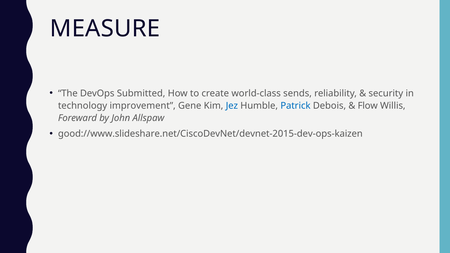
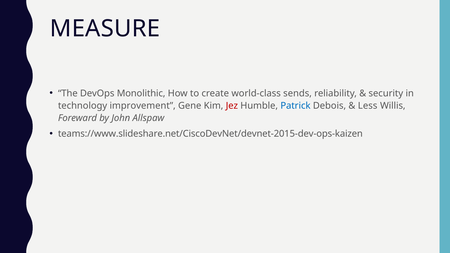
Submitted: Submitted -> Monolithic
Jez colour: blue -> red
Flow: Flow -> Less
good://www.slideshare.net/CiscoDevNet/devnet-2015-dev-ops-kaizen: good://www.slideshare.net/CiscoDevNet/devnet-2015-dev-ops-kaizen -> teams://www.slideshare.net/CiscoDevNet/devnet-2015-dev-ops-kaizen
